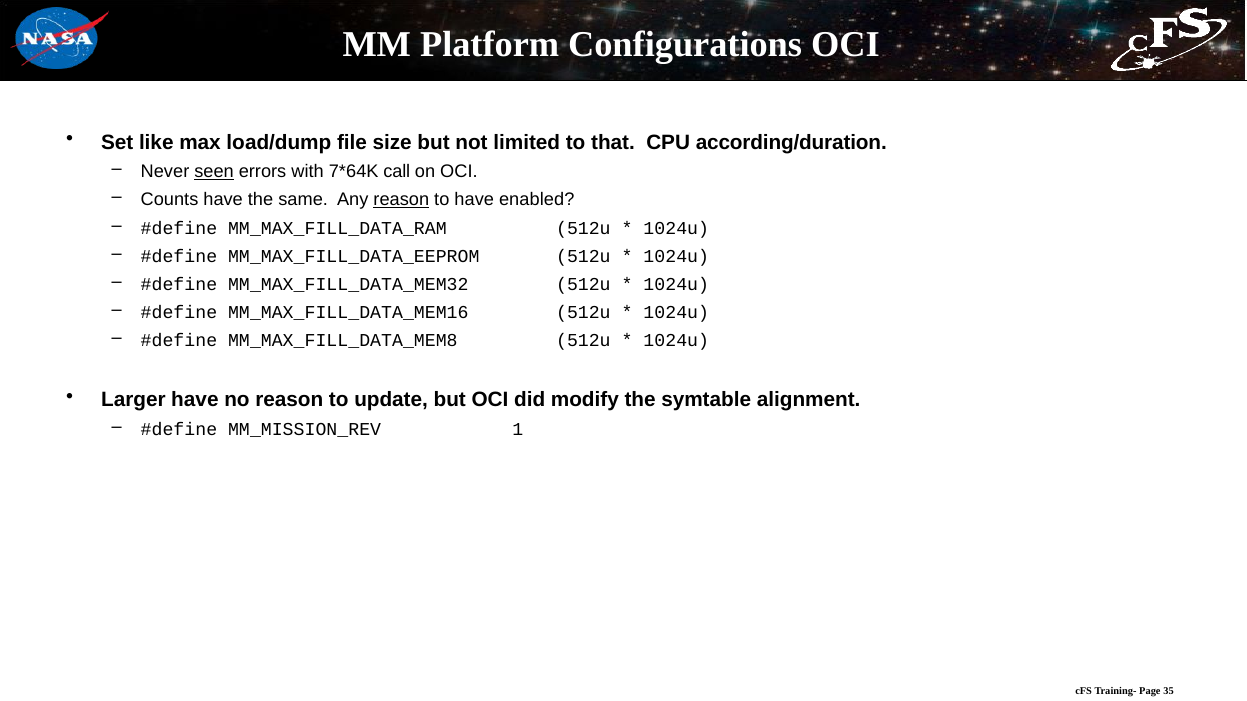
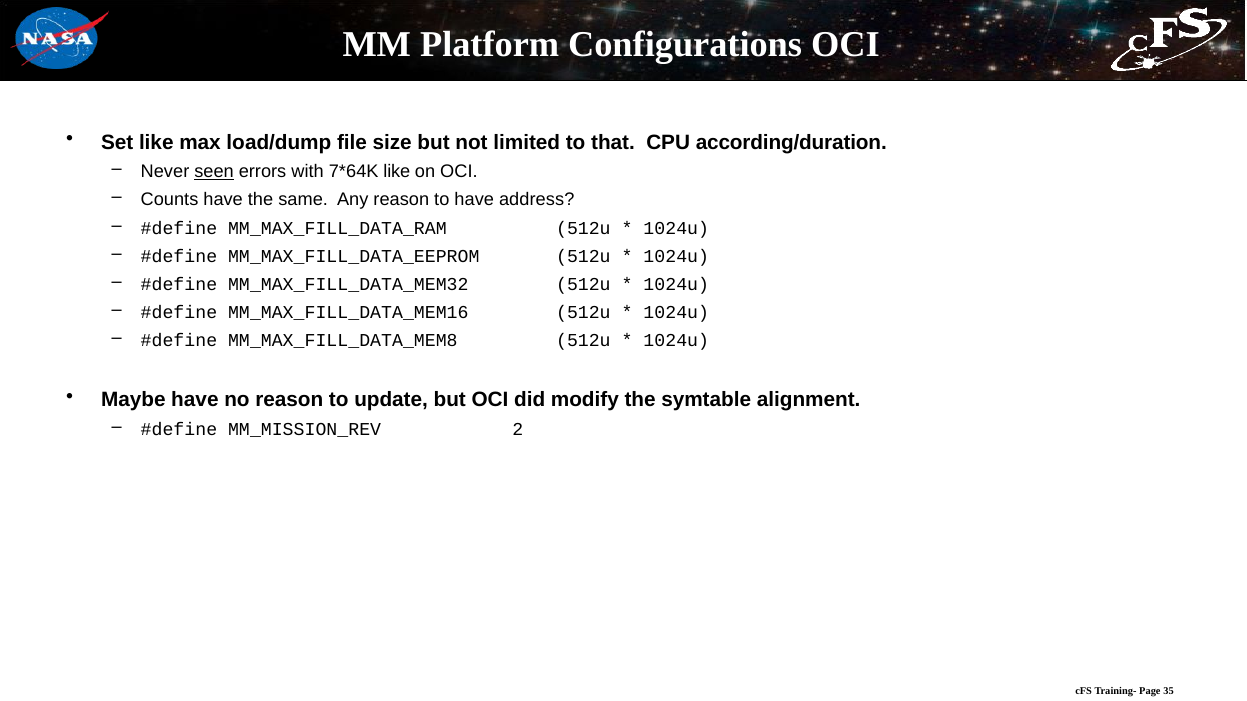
call at (397, 172): call -> like
reason at (401, 200) underline: present -> none
enabled: enabled -> address
Larger: Larger -> Maybe
1: 1 -> 2
